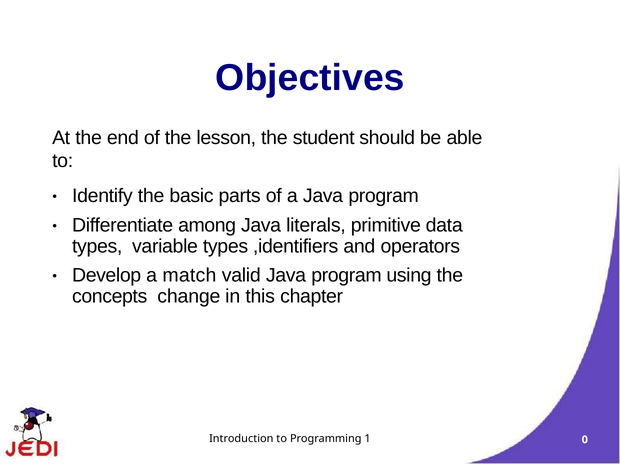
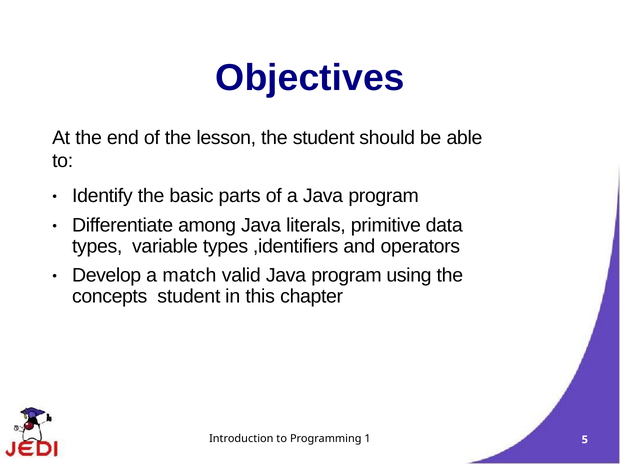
concepts change: change -> student
0: 0 -> 5
